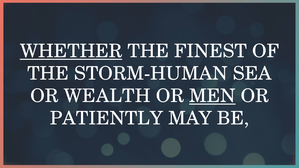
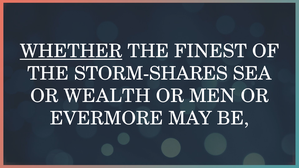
STORM-HUMAN: STORM-HUMAN -> STORM-SHARES
MEN underline: present -> none
PATIENTLY: PATIENTLY -> EVERMORE
